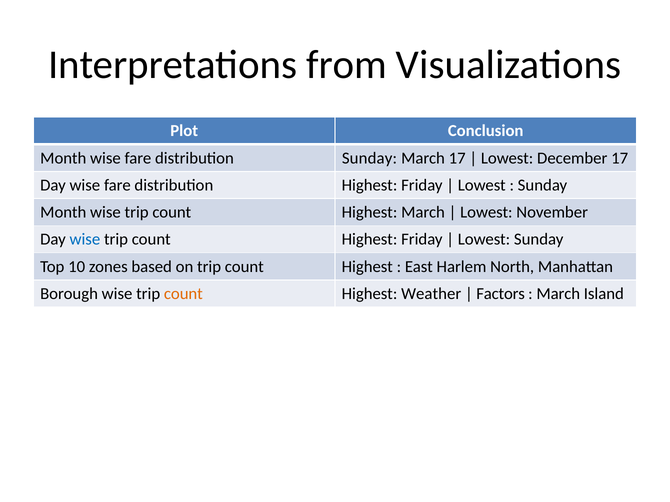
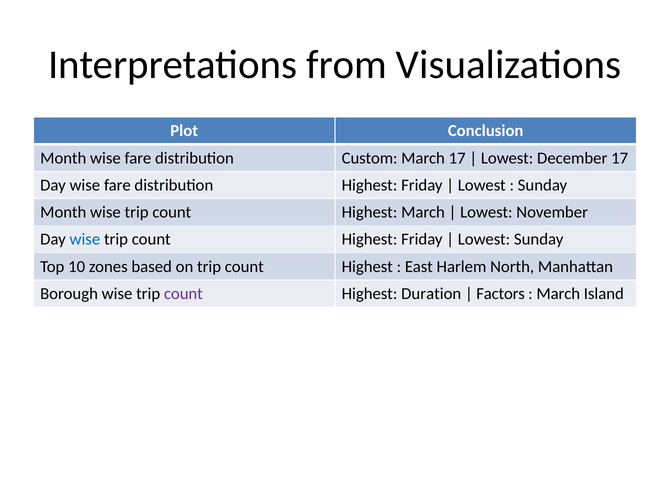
distribution Sunday: Sunday -> Custom
count at (183, 294) colour: orange -> purple
Weather: Weather -> Duration
